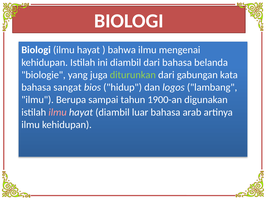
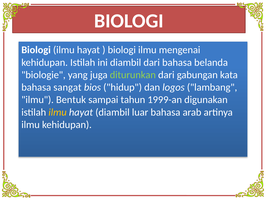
bahwa at (122, 50): bahwa -> biologi
Berupa: Berupa -> Bentuk
1900-an: 1900-an -> 1999-an
ilmu at (58, 112) colour: pink -> yellow
